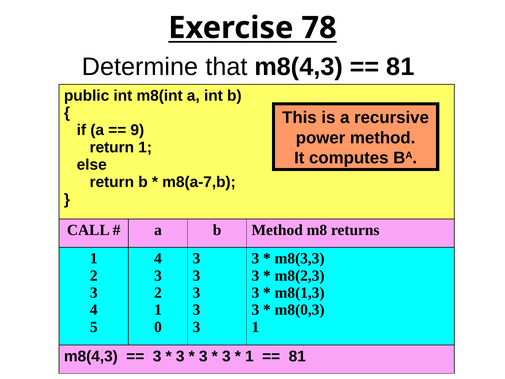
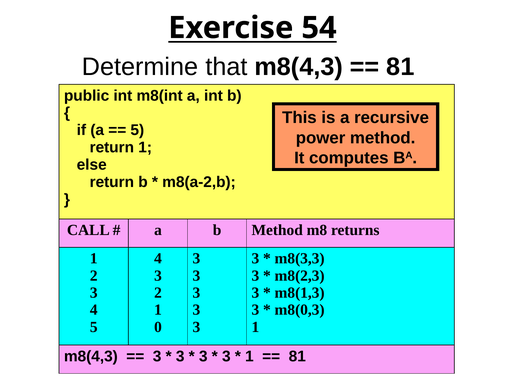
78: 78 -> 54
9 at (137, 130): 9 -> 5
m8(a-7,b: m8(a-7,b -> m8(a-2,b
